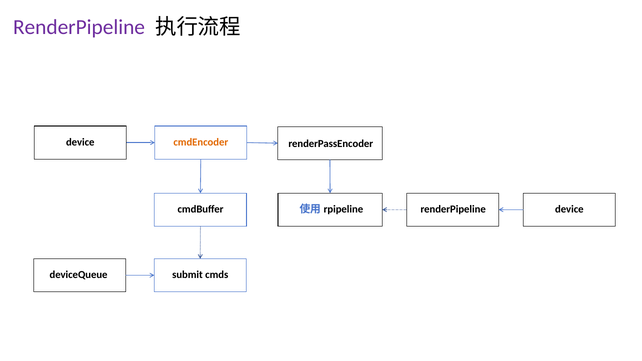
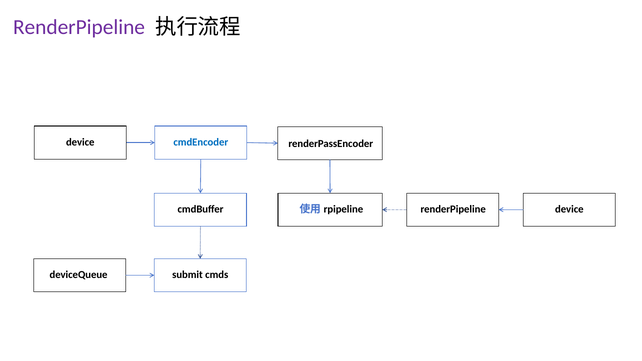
cmdEncoder colour: orange -> blue
